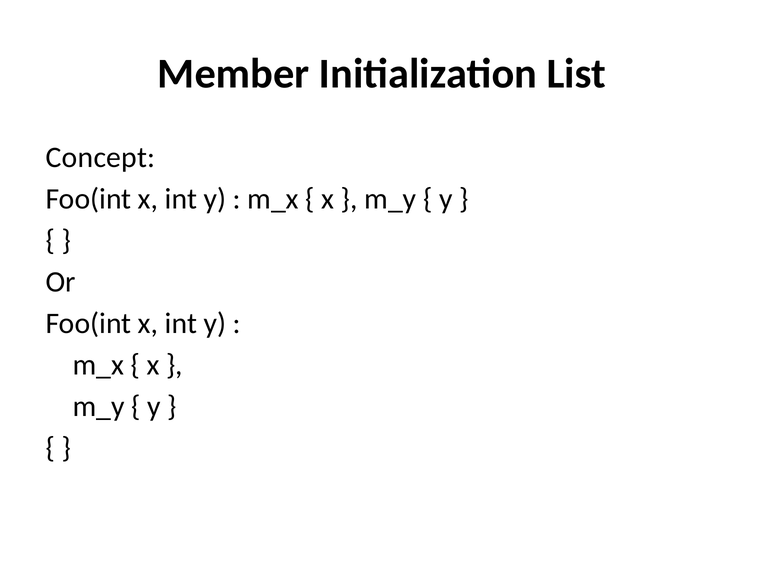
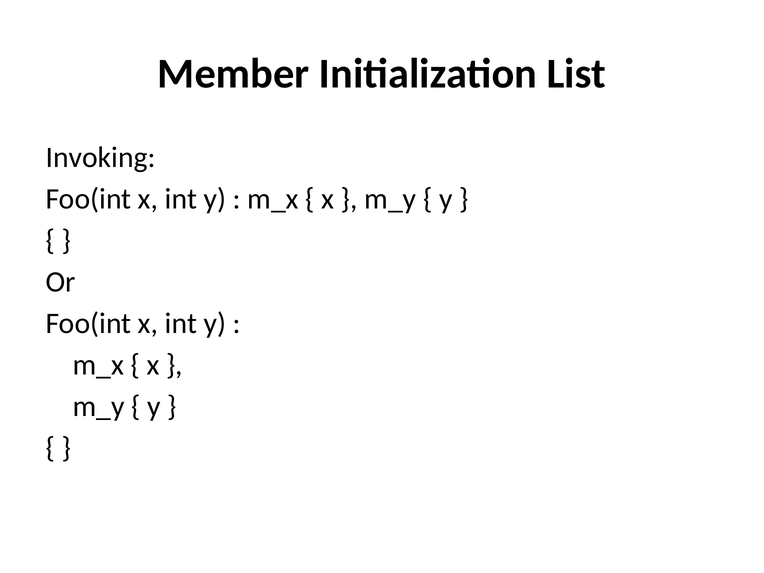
Concept: Concept -> Invoking
